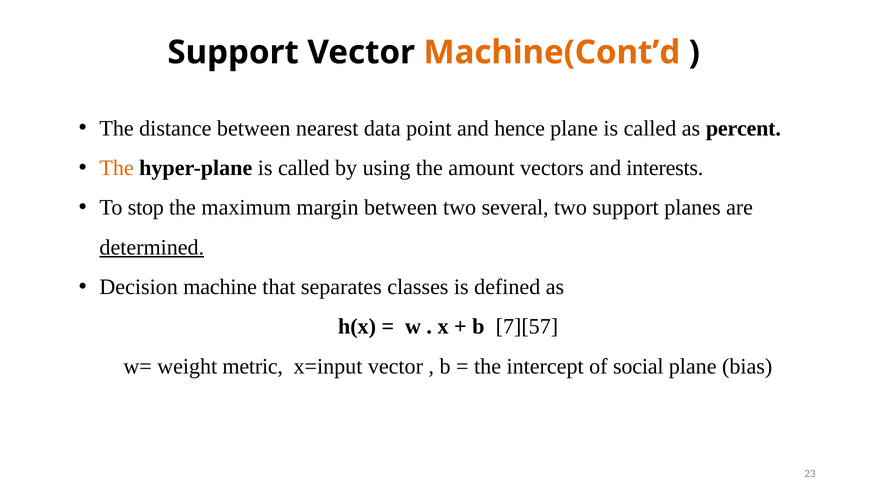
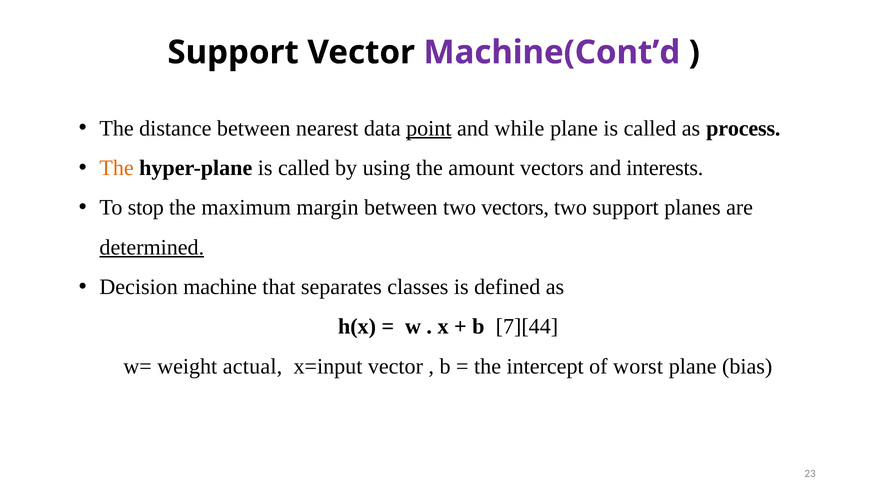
Machine(Cont’d colour: orange -> purple
point underline: none -> present
hence: hence -> while
percent: percent -> process
two several: several -> vectors
7][57: 7][57 -> 7][44
metric: metric -> actual
social: social -> worst
